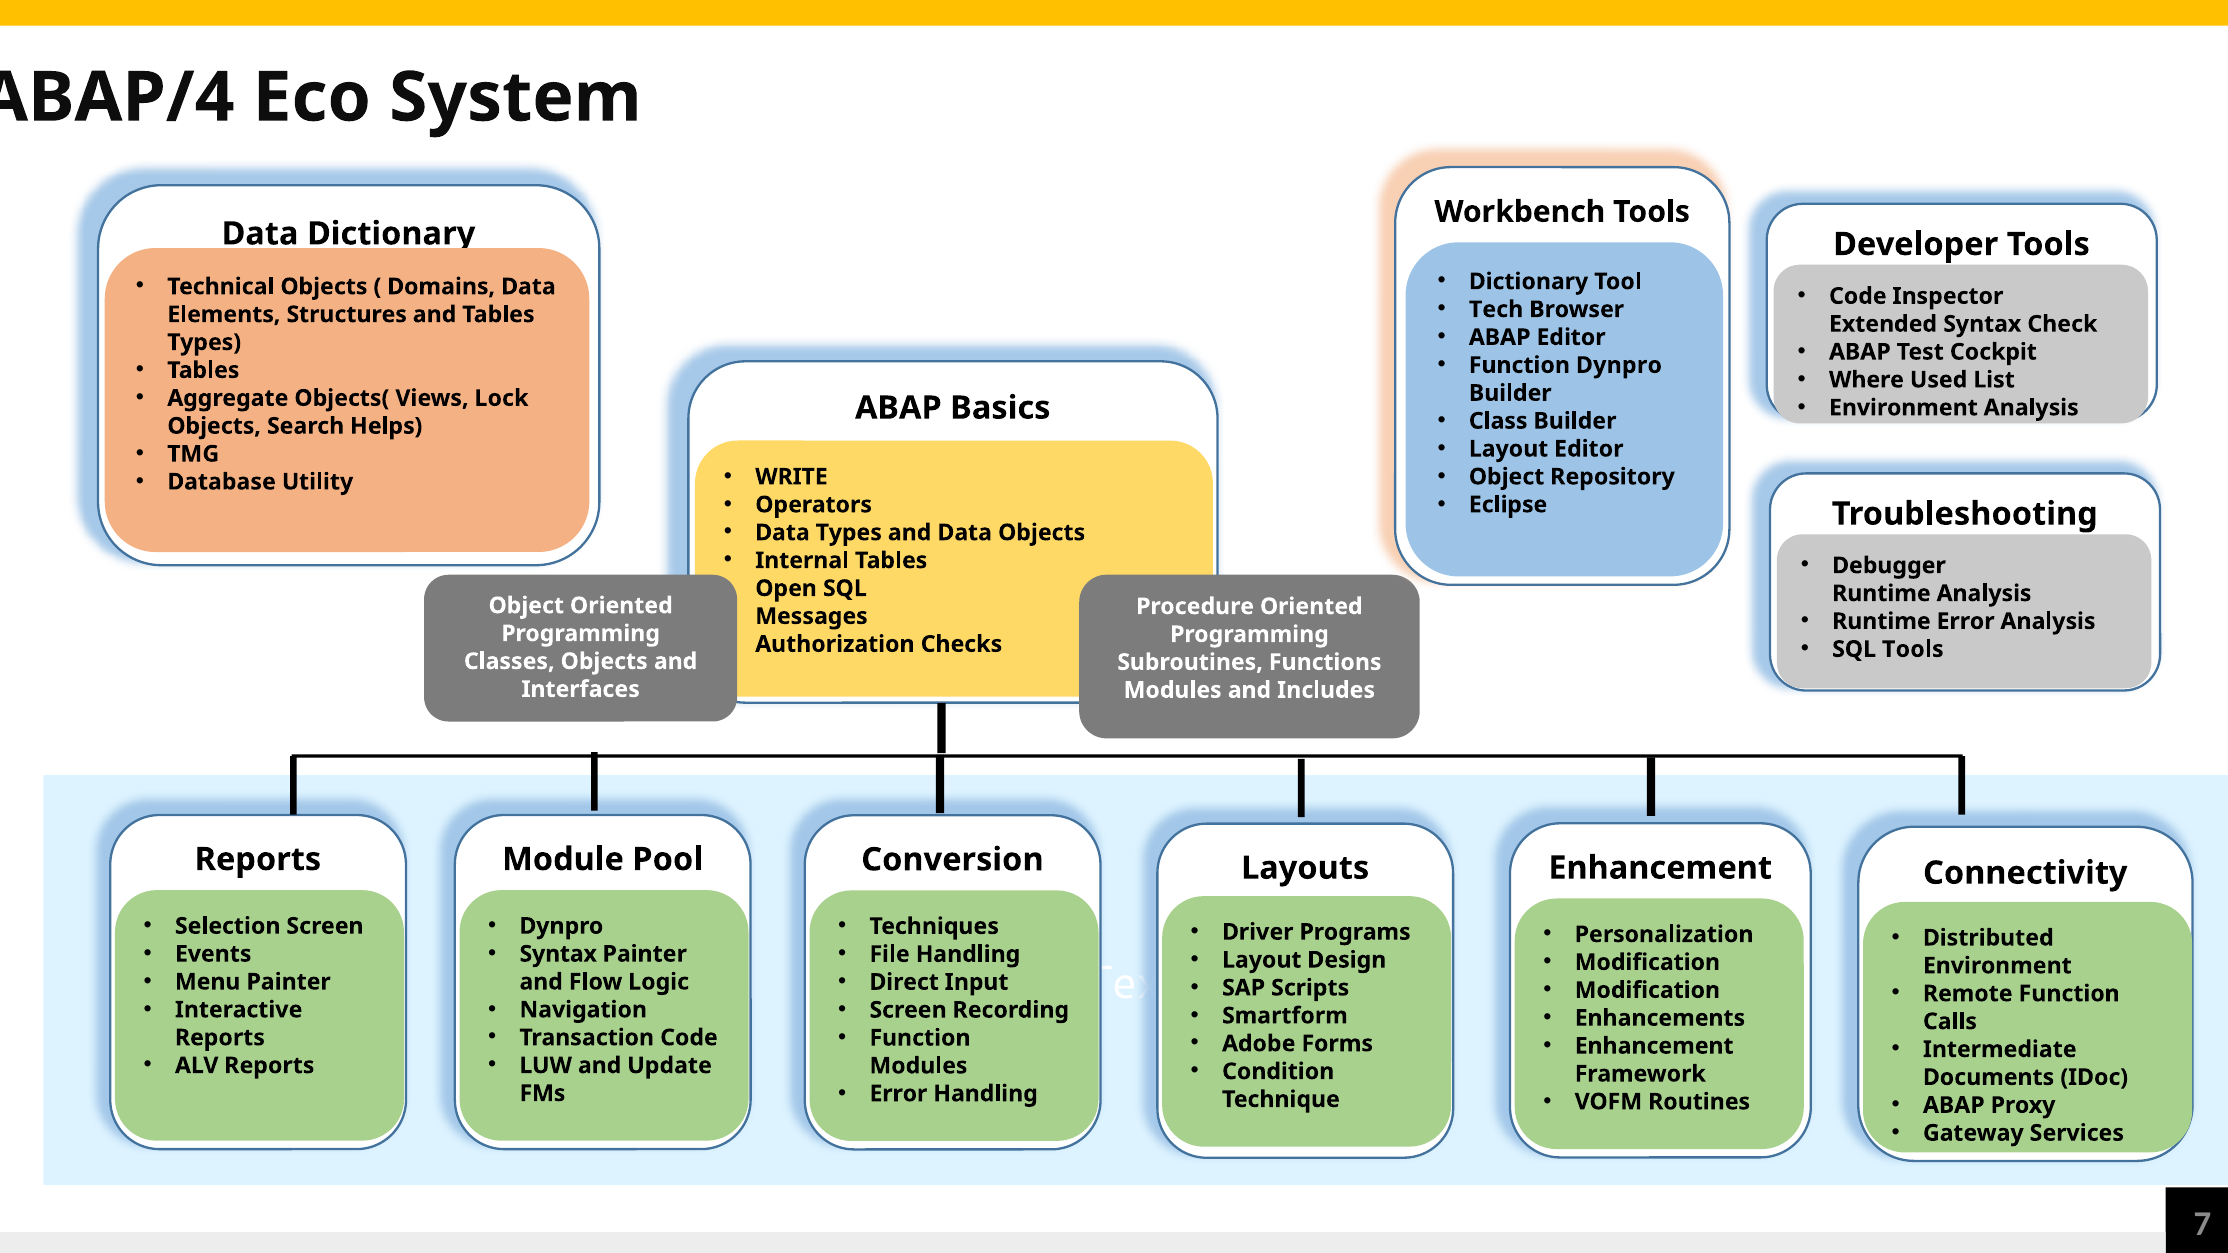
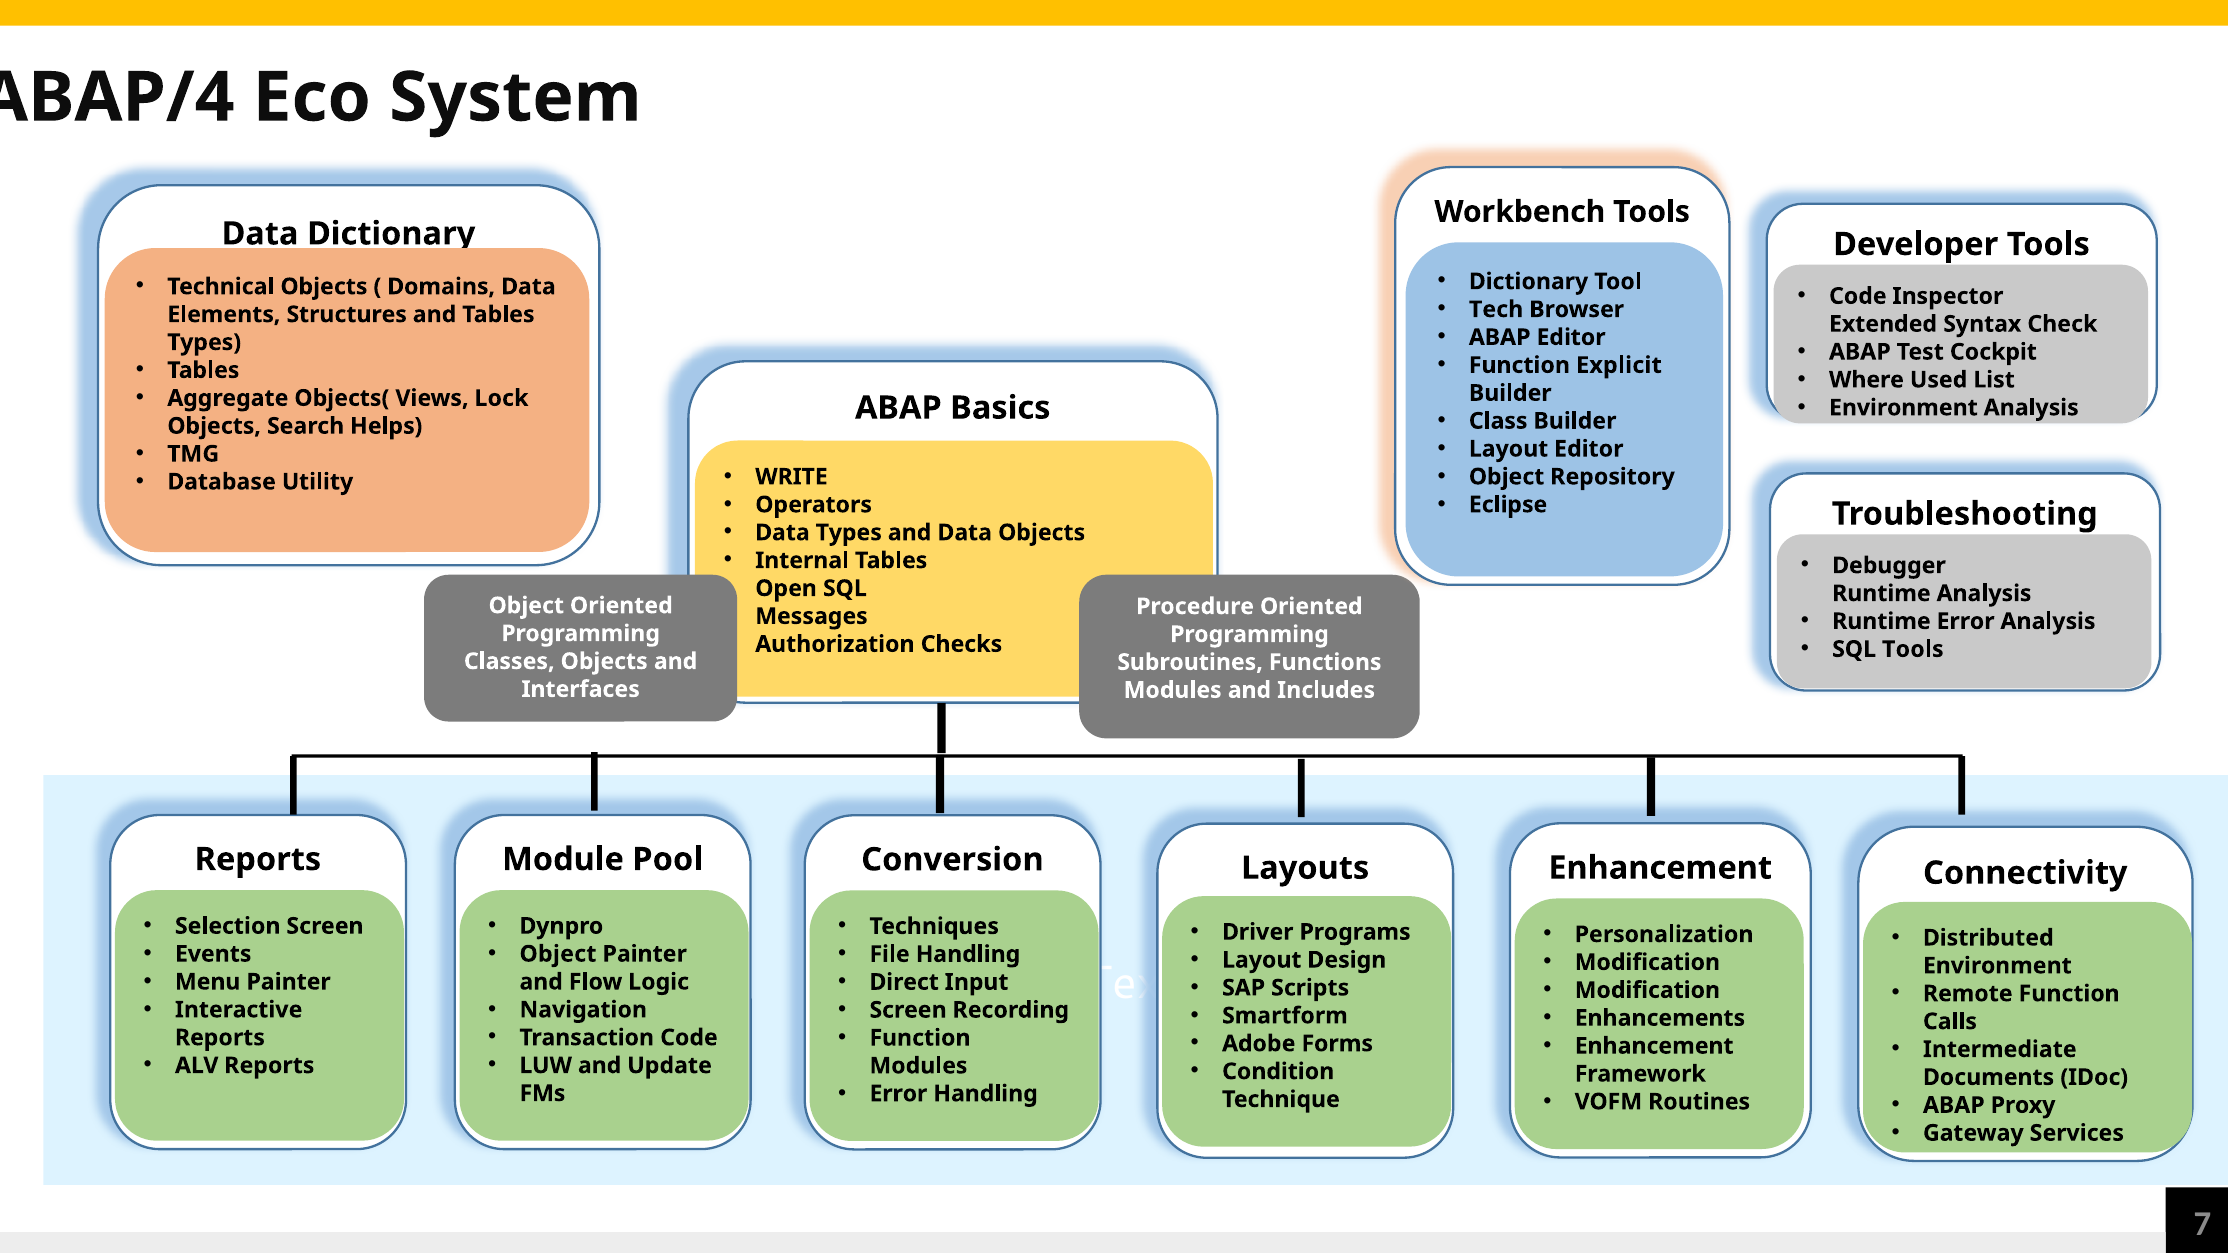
Function Dynpro: Dynpro -> Explicit
Syntax at (558, 954): Syntax -> Object
